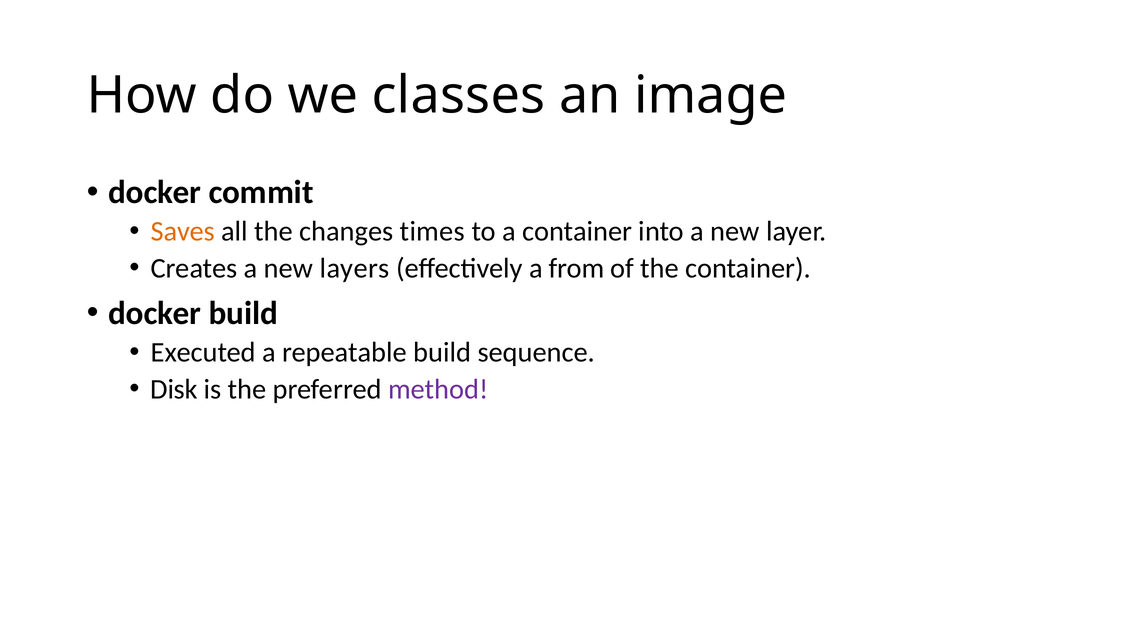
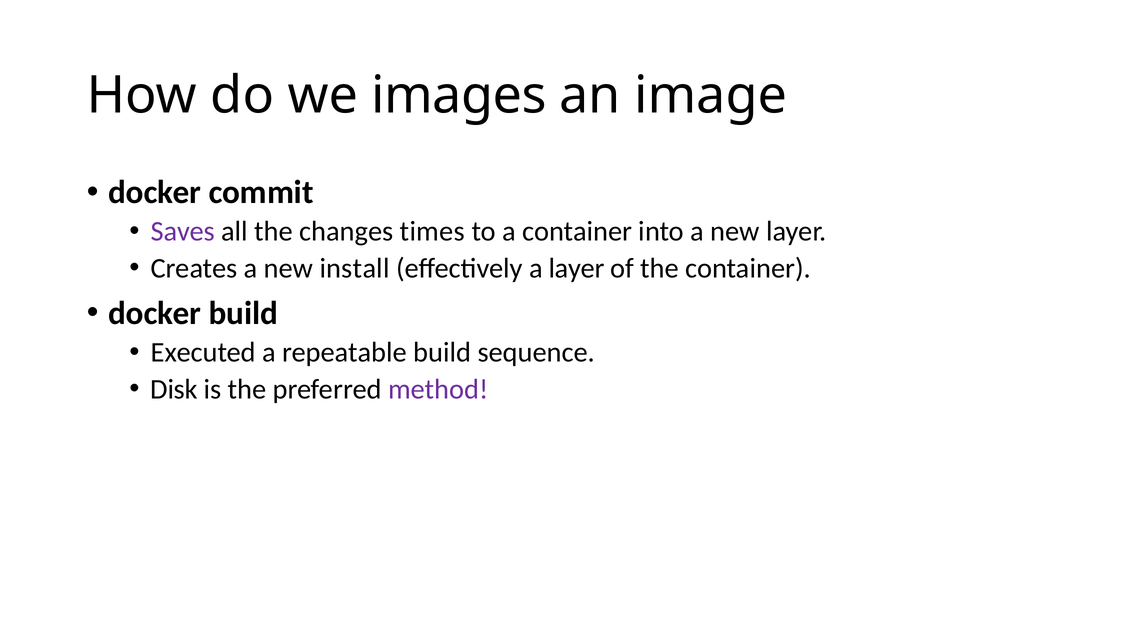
classes: classes -> images
Saves colour: orange -> purple
layers: layers -> install
a from: from -> layer
